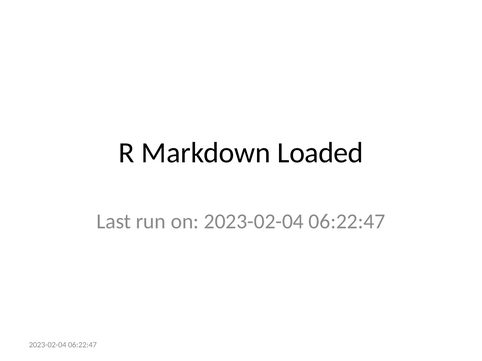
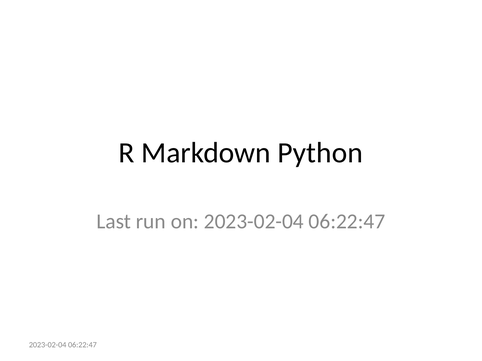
Loaded: Loaded -> Python
